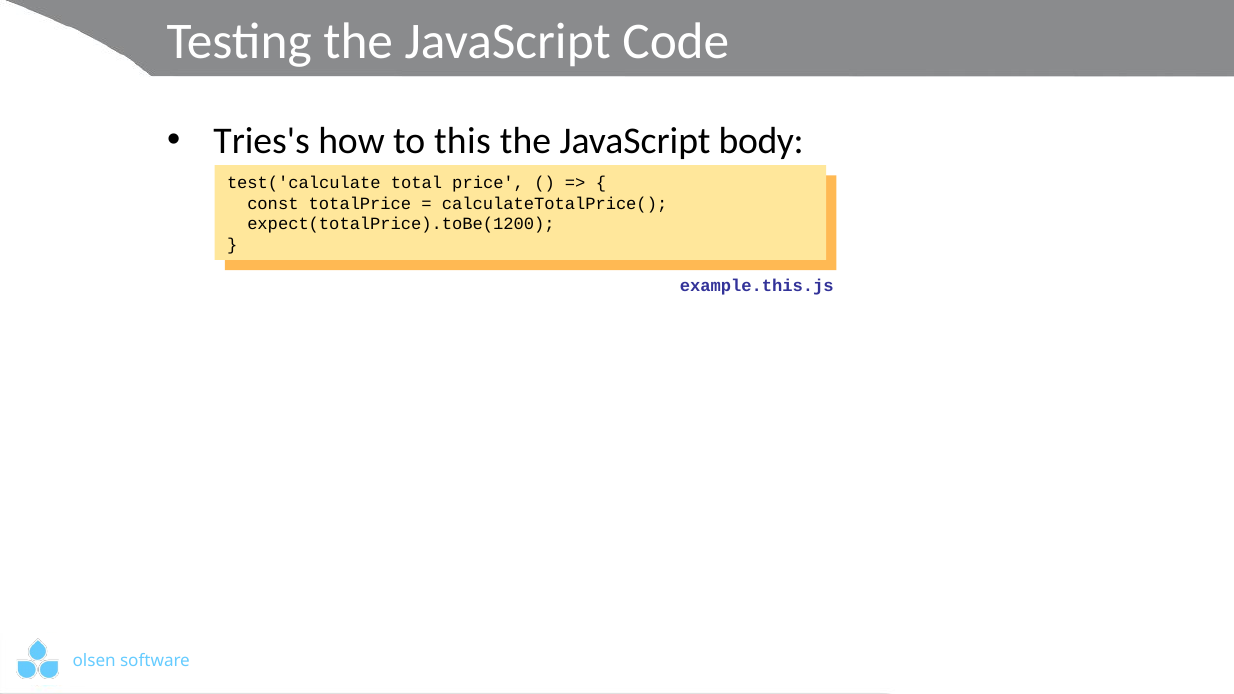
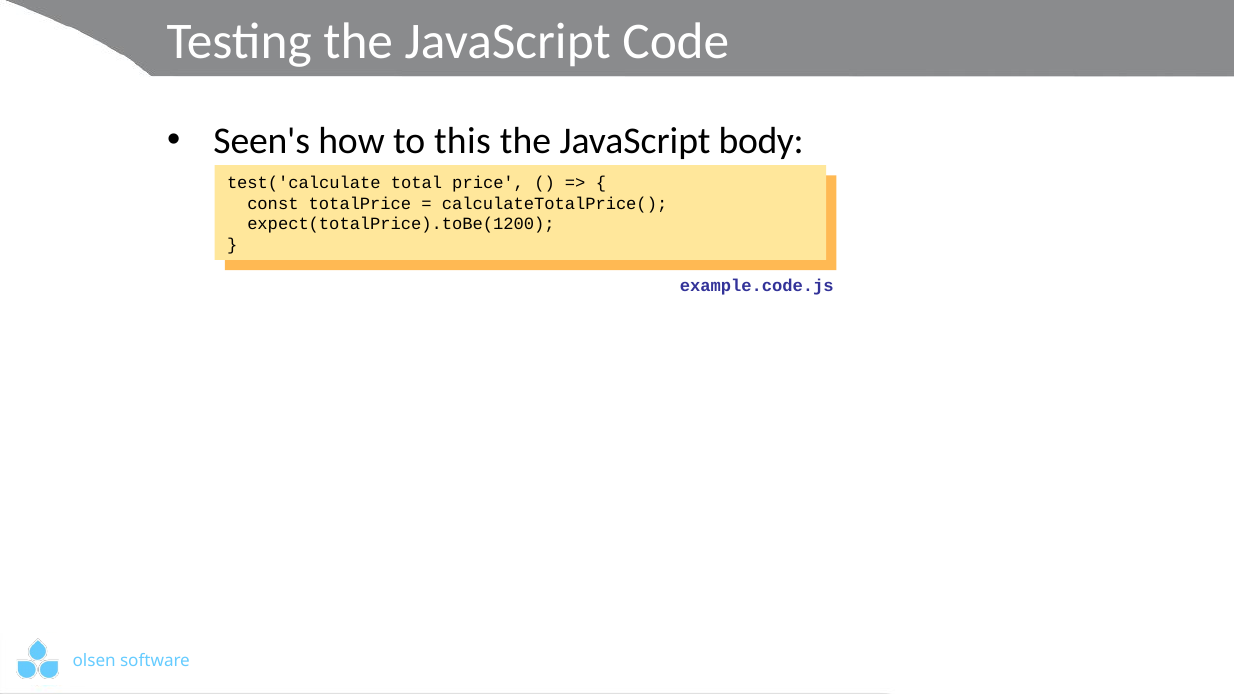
Tries's: Tries's -> Seen's
example.this.js: example.this.js -> example.code.js
